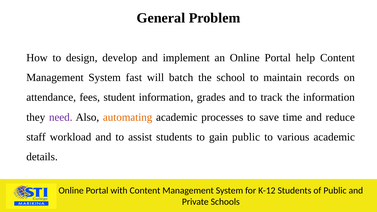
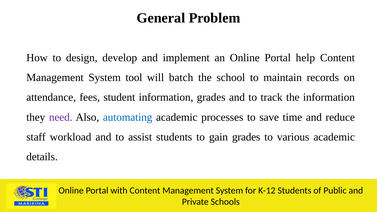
fast: fast -> tool
automating colour: orange -> blue
gain public: public -> grades
